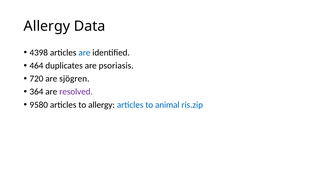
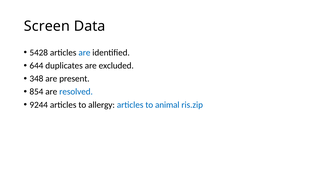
Allergy at (47, 26): Allergy -> Screen
4398: 4398 -> 5428
464: 464 -> 644
psoriasis: psoriasis -> excluded
720: 720 -> 348
sjögren: sjögren -> present
364: 364 -> 854
resolved colour: purple -> blue
9580: 9580 -> 9244
